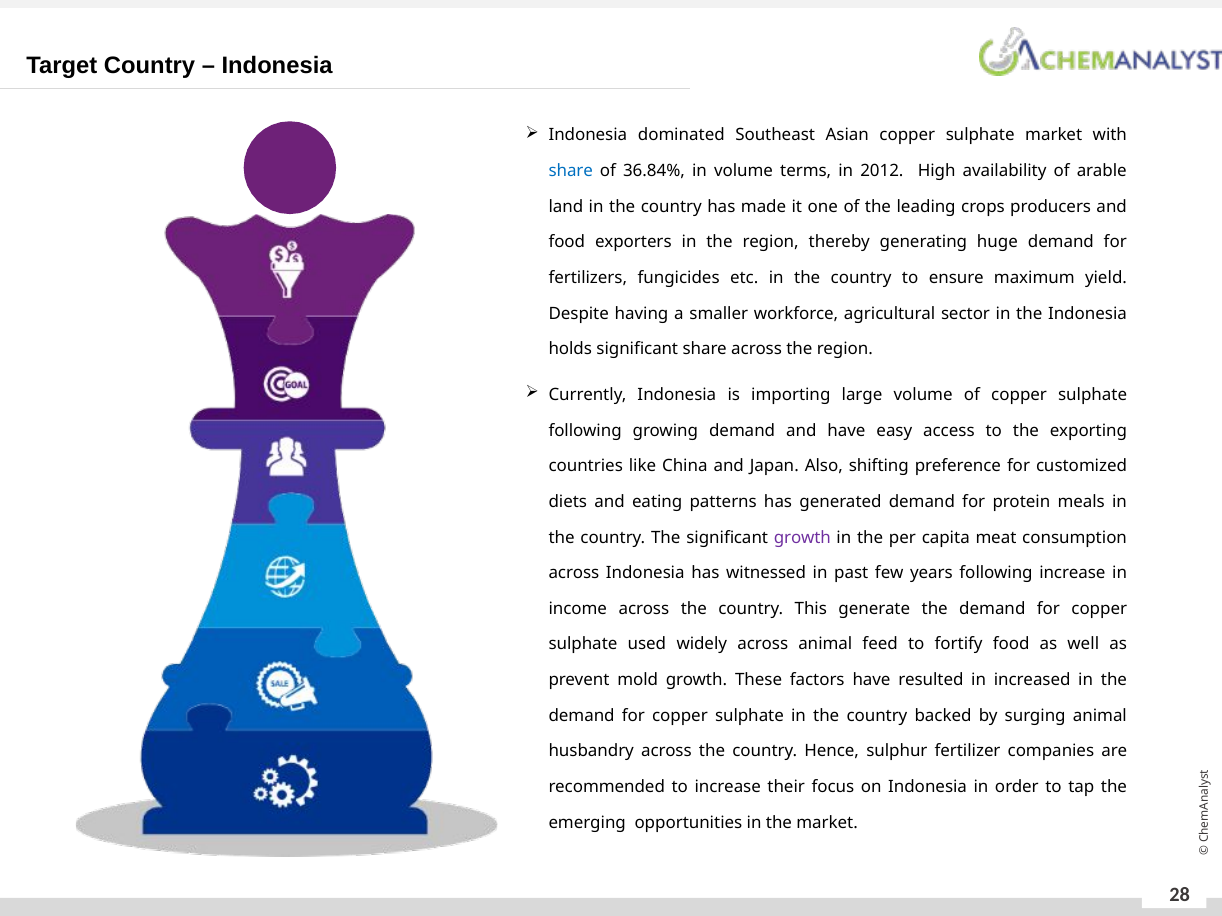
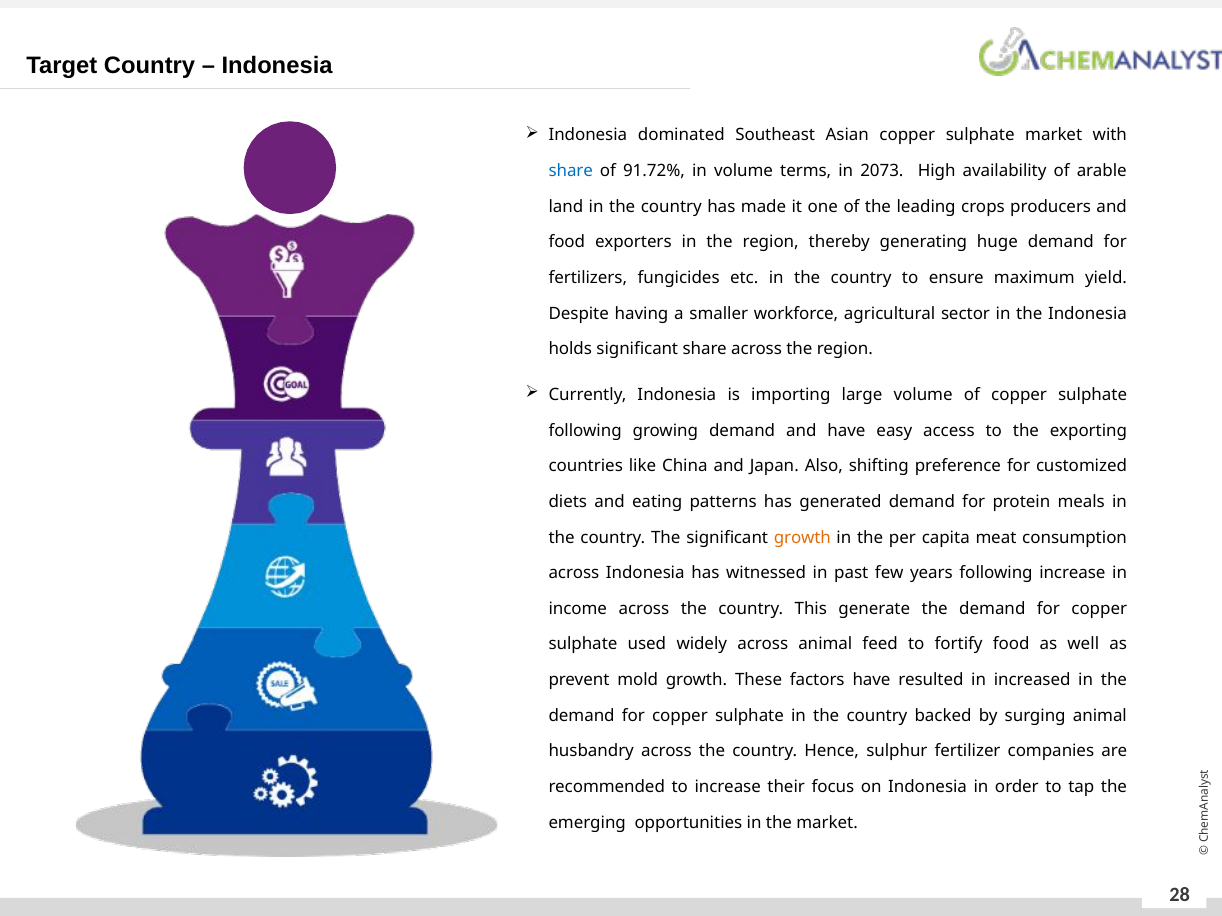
36.84%: 36.84% -> 91.72%
2012: 2012 -> 2073
growth at (802, 538) colour: purple -> orange
